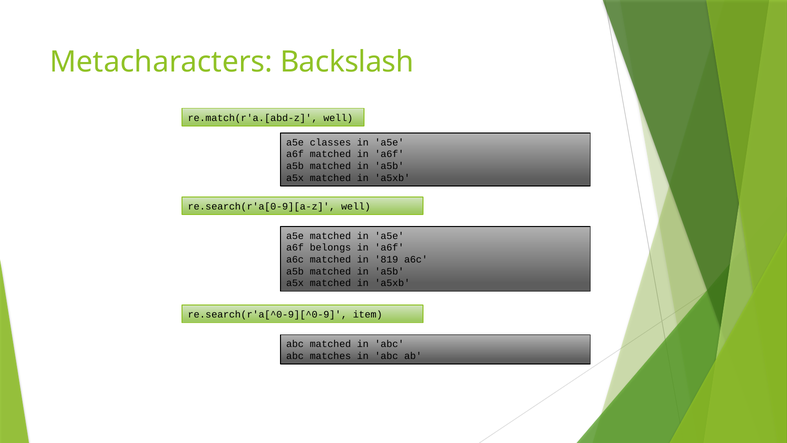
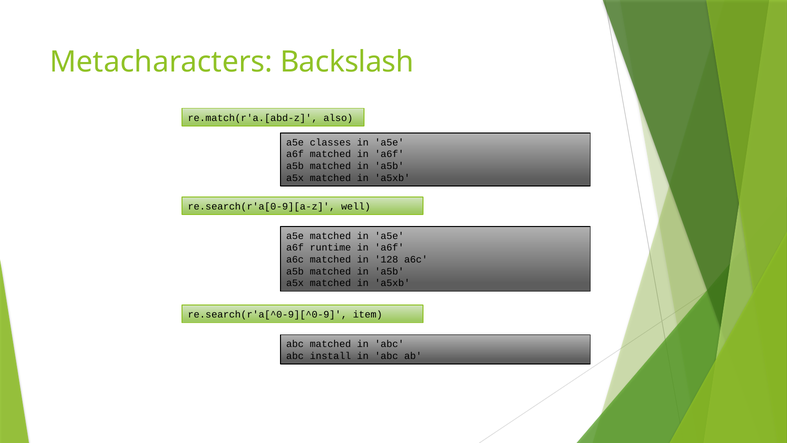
re.match(r'a.[abd-z well: well -> also
belongs: belongs -> runtime
819: 819 -> 128
matches: matches -> install
